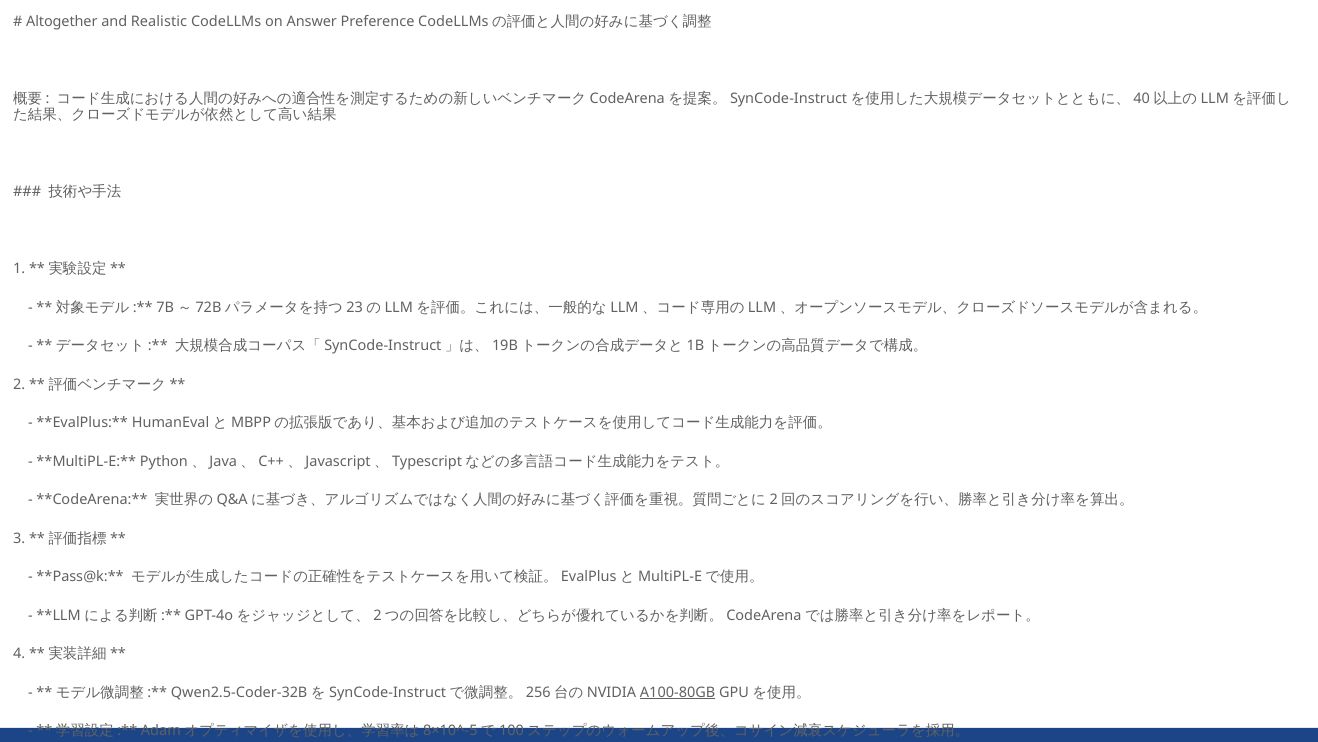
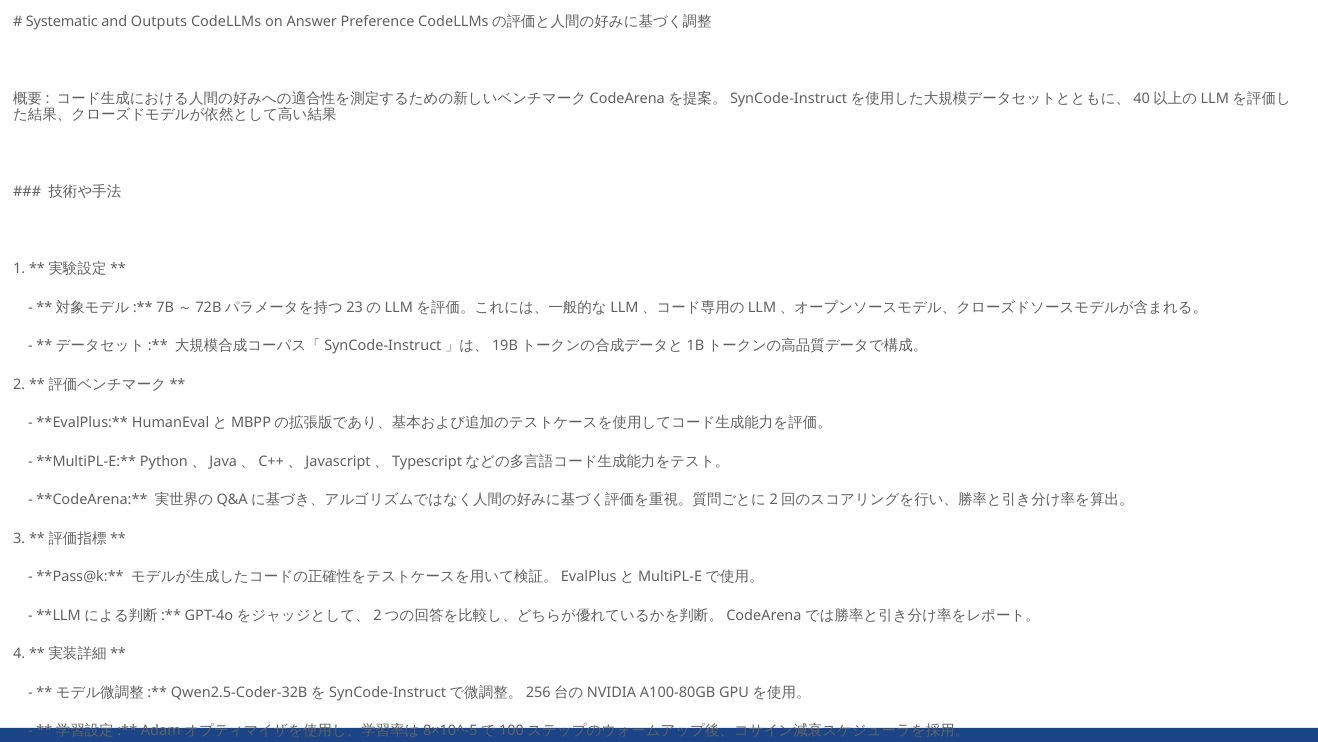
Altogether: Altogether -> Systematic
Realistic: Realistic -> Outputs
A100-80GB underline: present -> none
